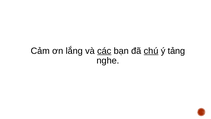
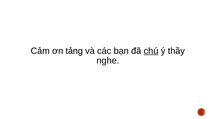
lắng: lắng -> tảng
các underline: present -> none
tảng: tảng -> thầy
